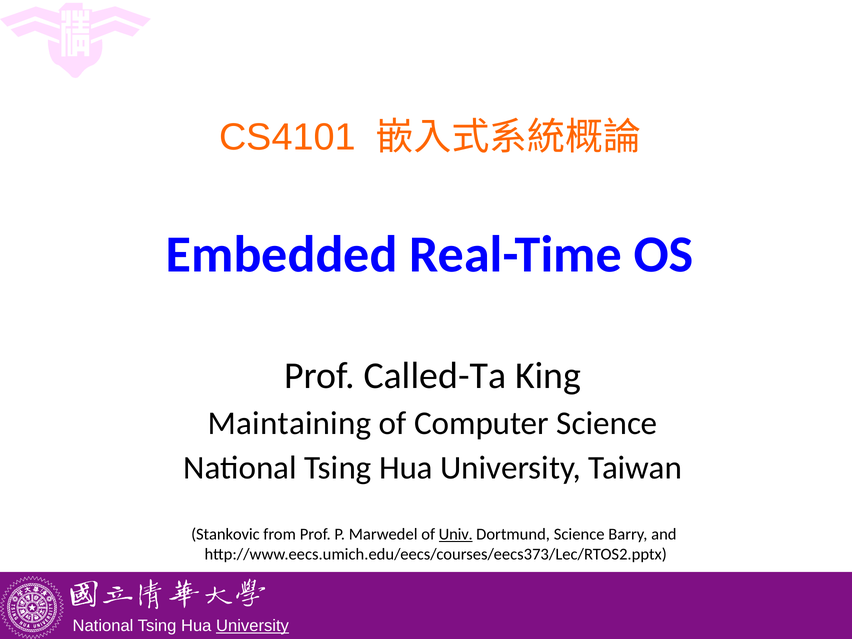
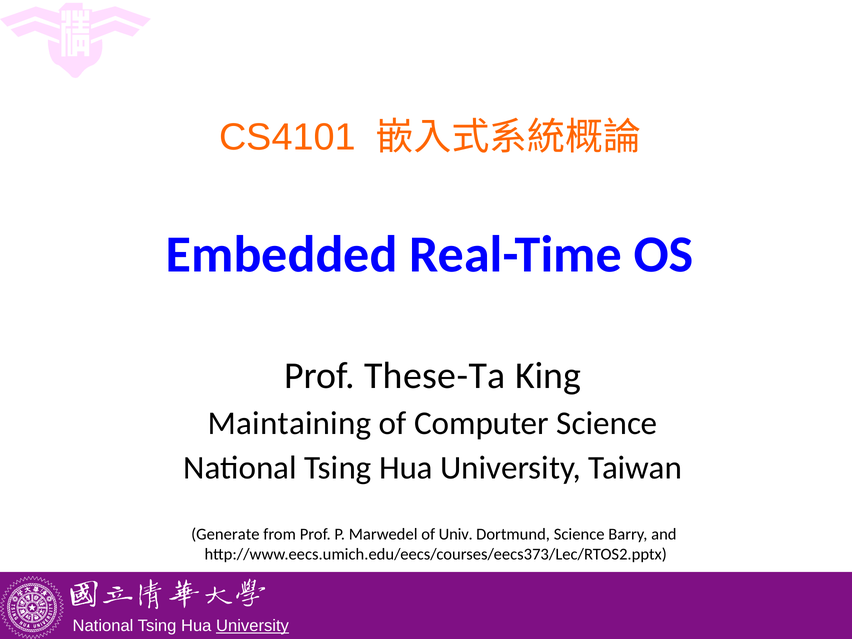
Called-Ta: Called-Ta -> These-Ta
Stankovic: Stankovic -> Generate
Univ underline: present -> none
